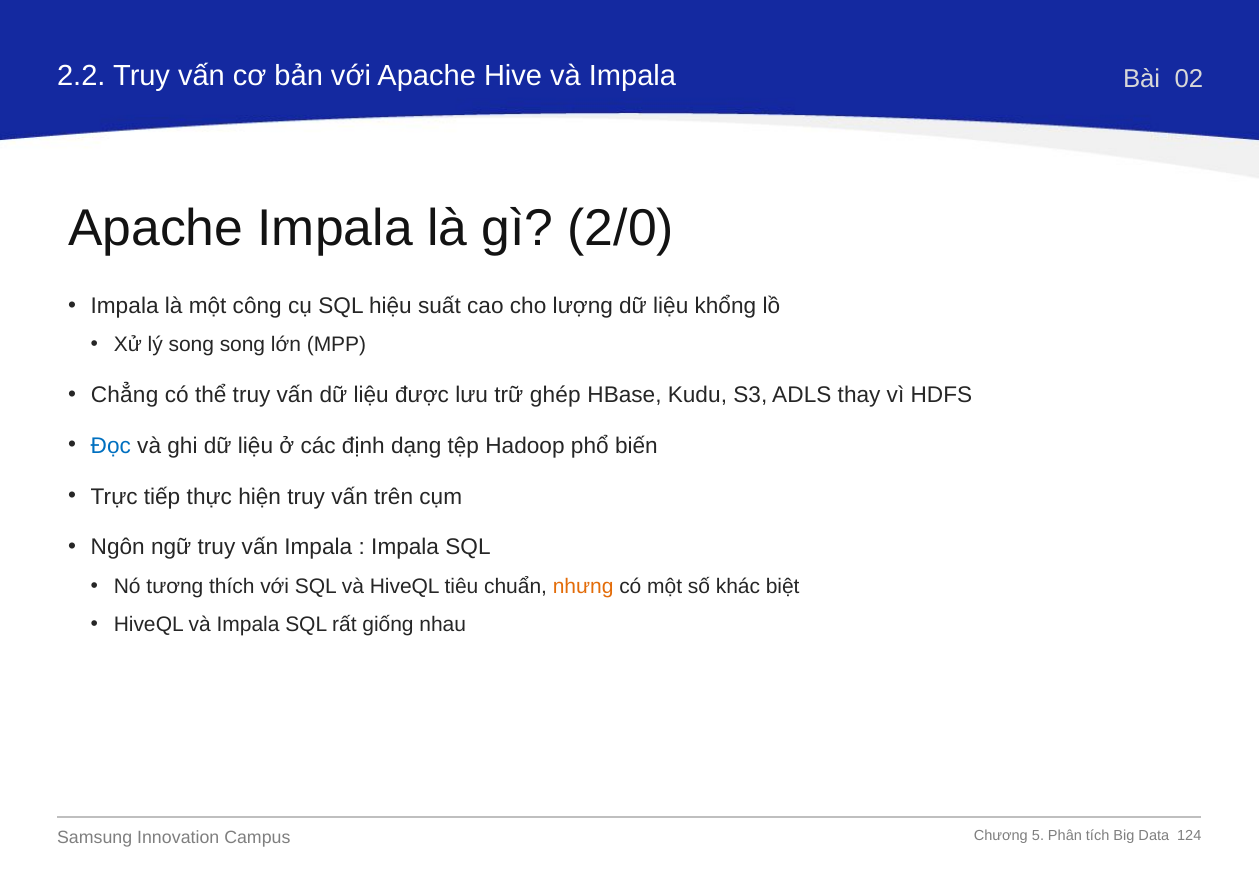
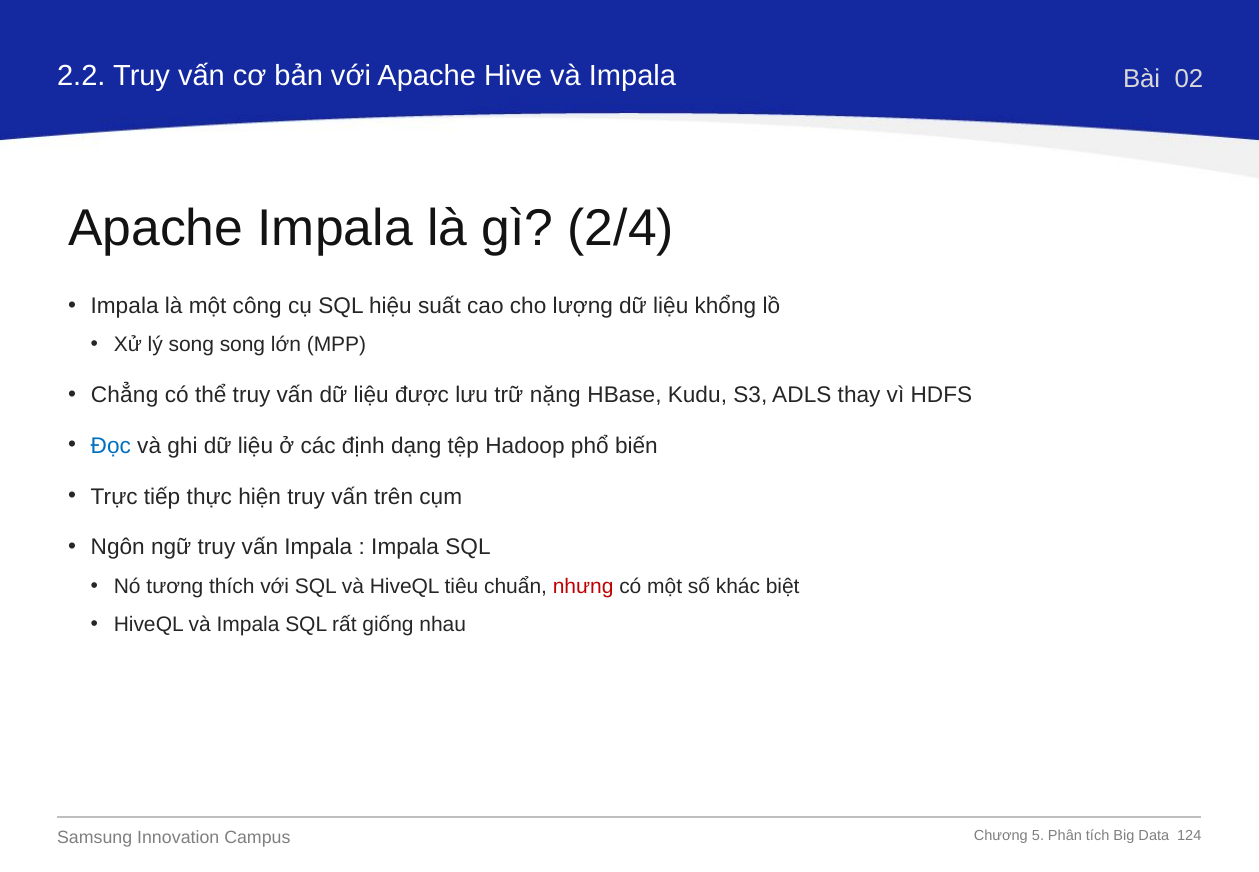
2/0: 2/0 -> 2/4
ghép: ghép -> nặng
nhưng colour: orange -> red
